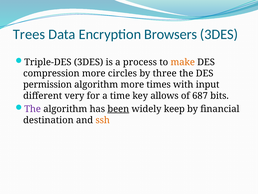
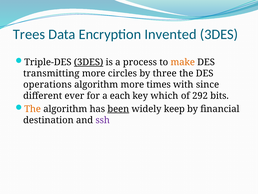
Browsers: Browsers -> Invented
3DES at (89, 62) underline: none -> present
compression: compression -> transmitting
permission: permission -> operations
input: input -> since
very: very -> ever
time: time -> each
allows: allows -> which
687: 687 -> 292
The at (33, 109) colour: purple -> orange
ssh colour: orange -> purple
